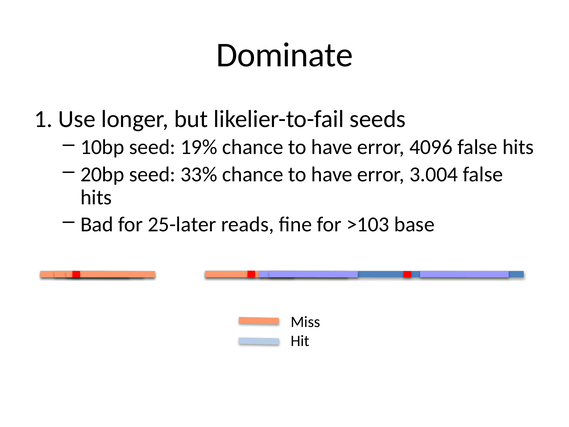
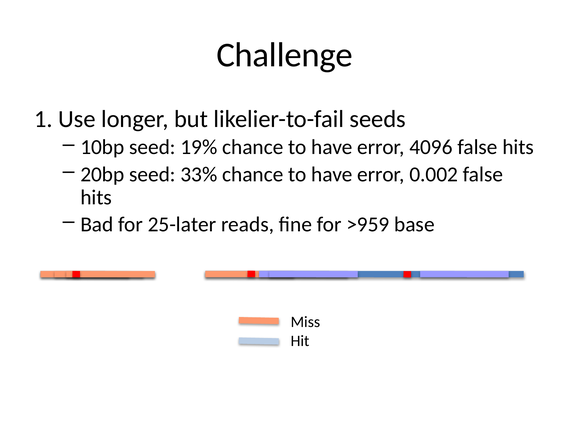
Dominate: Dominate -> Challenge
3.004: 3.004 -> 0.002
>103: >103 -> >959
